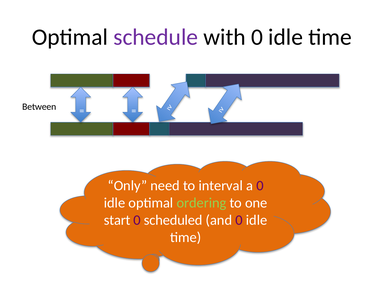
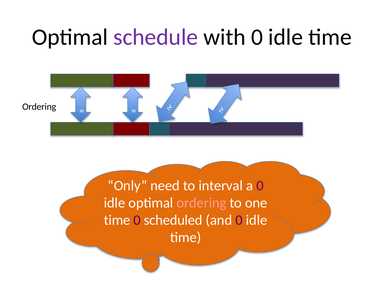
Between at (39, 107): Between -> Ordering
ordering at (201, 203) colour: light green -> pink
start at (117, 220): start -> time
